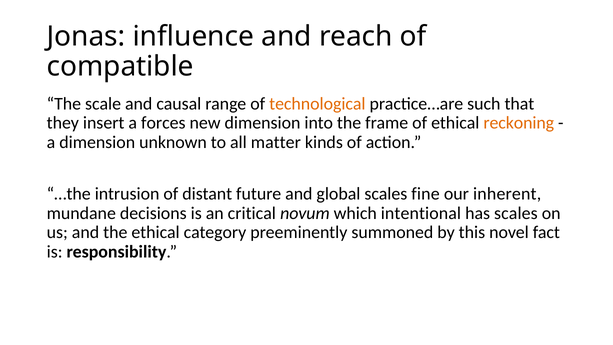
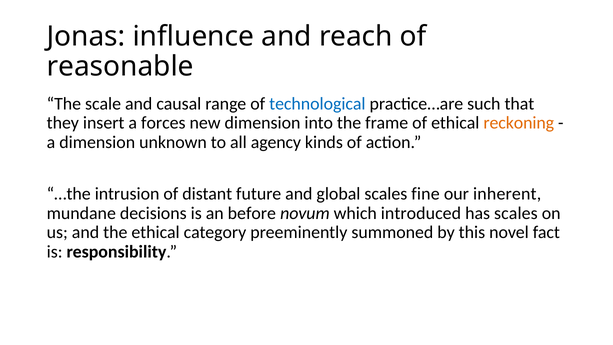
compatible: compatible -> reasonable
technological colour: orange -> blue
matter: matter -> agency
critical: critical -> before
intentional: intentional -> introduced
